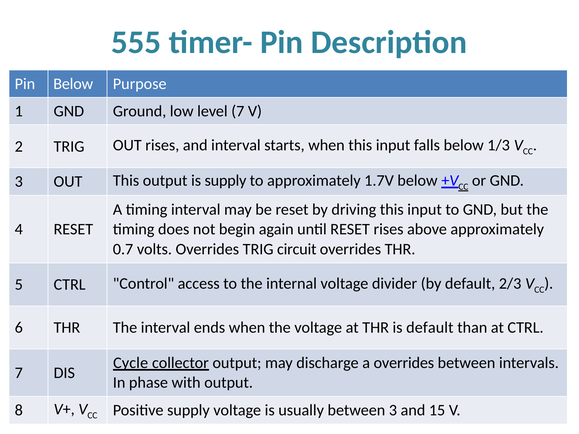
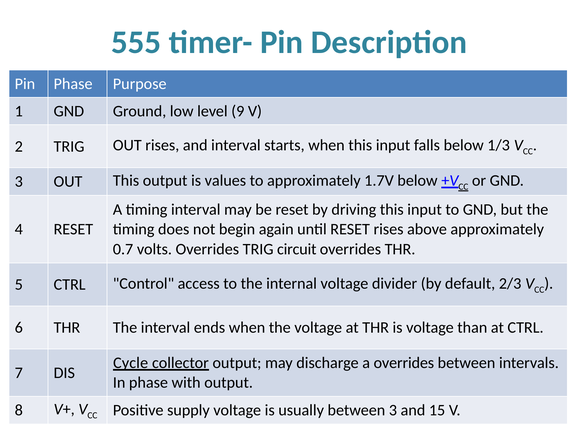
Pin Below: Below -> Phase
level 7: 7 -> 9
is supply: supply -> values
is default: default -> voltage
